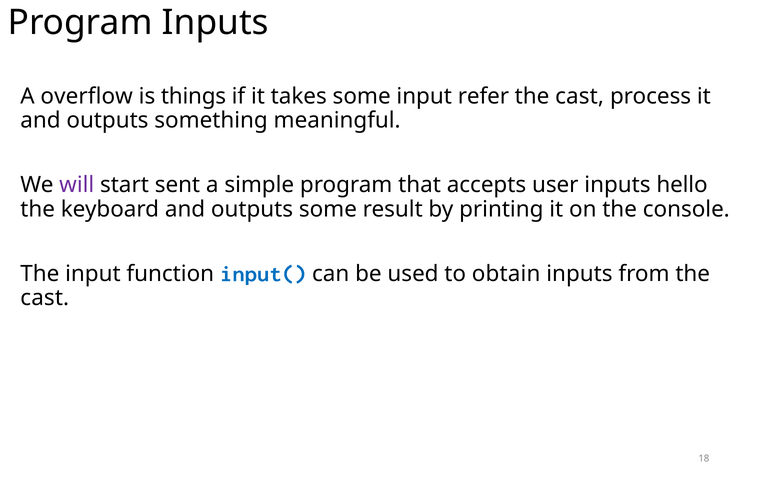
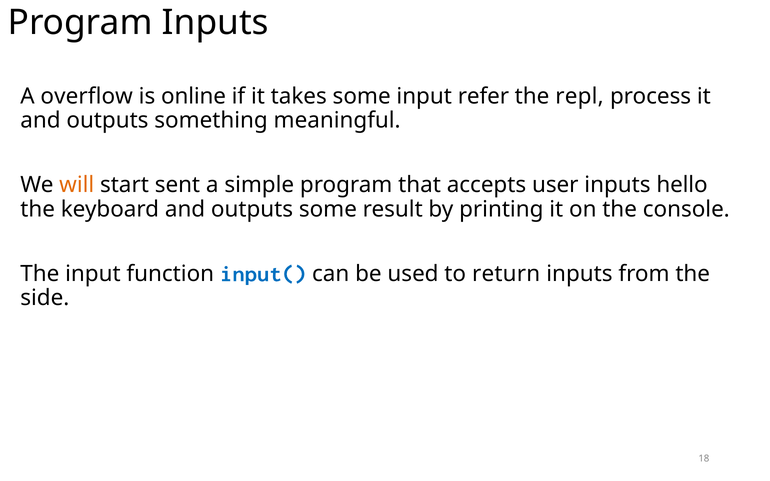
things: things -> online
cast at (580, 96): cast -> repl
will colour: purple -> orange
obtain: obtain -> return
cast at (45, 298): cast -> side
